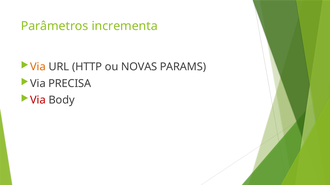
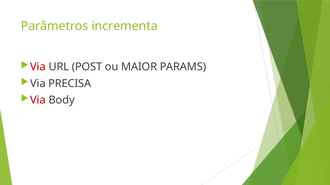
Via at (38, 67) colour: orange -> red
HTTP: HTTP -> POST
NOVAS: NOVAS -> MAIOR
